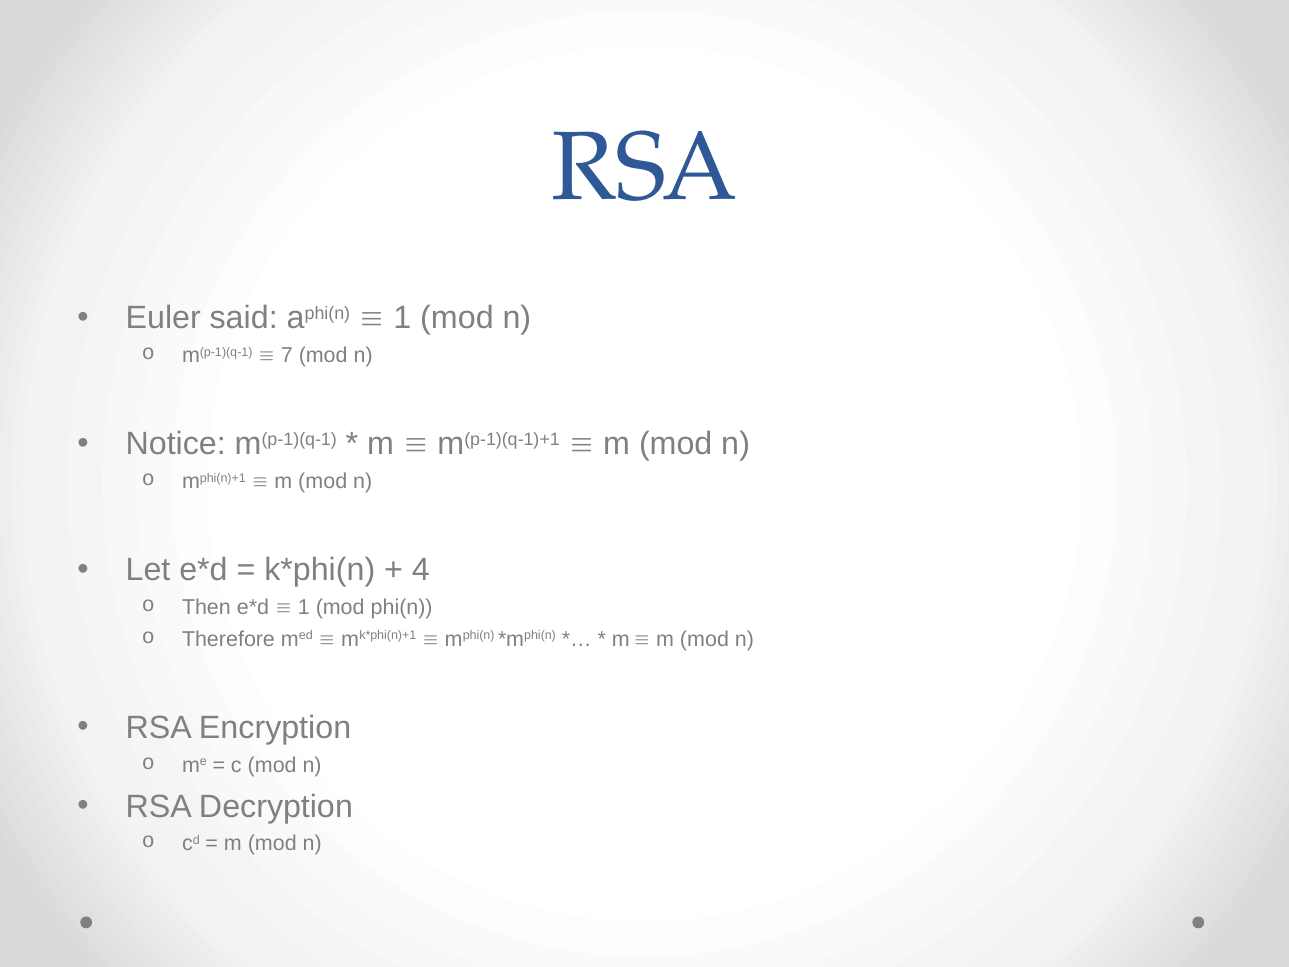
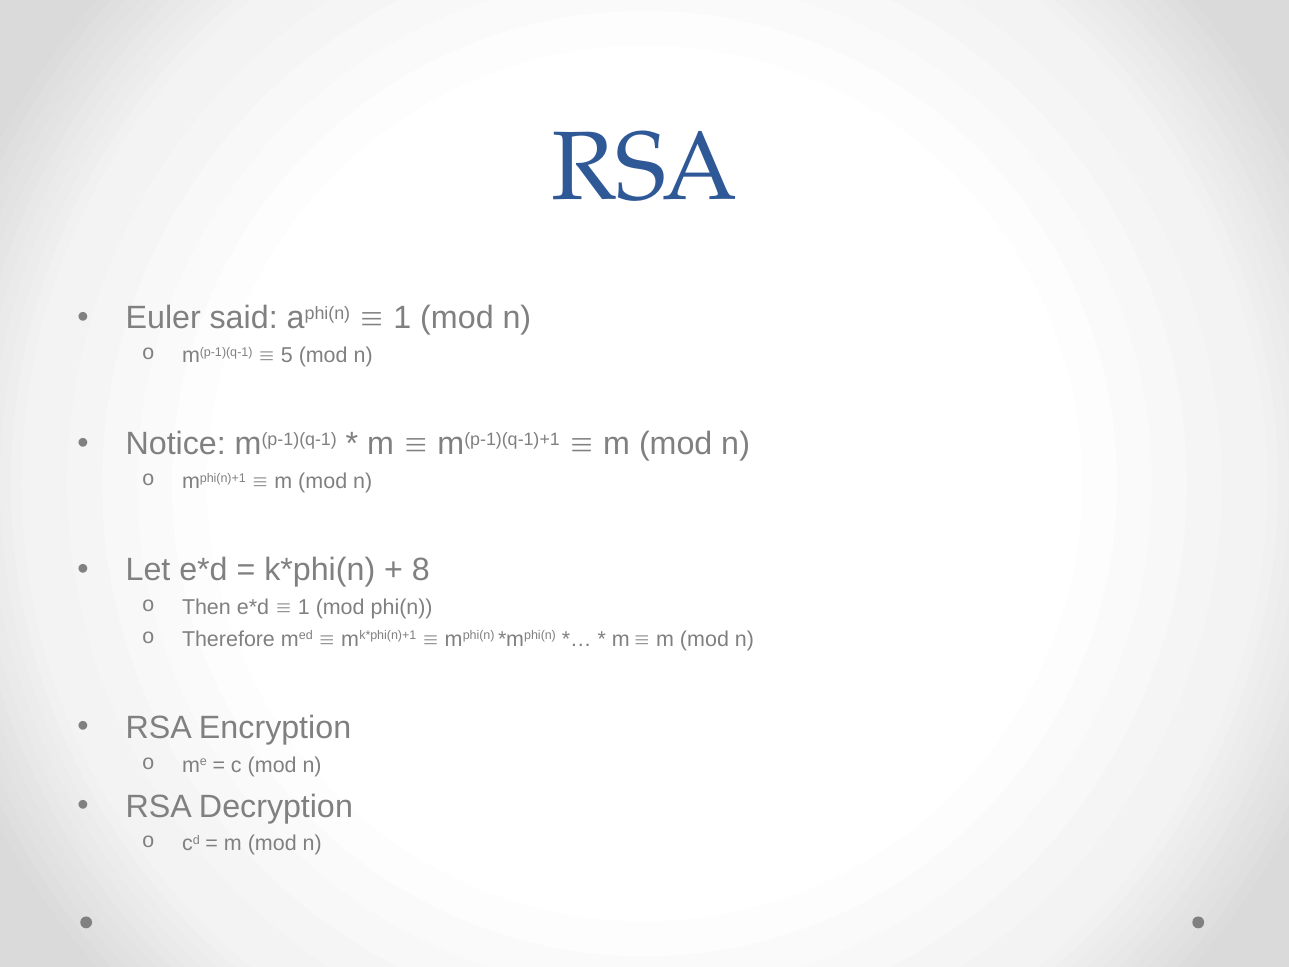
7: 7 -> 5
4: 4 -> 8
